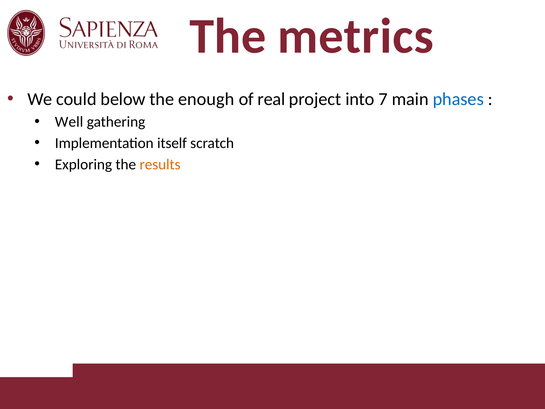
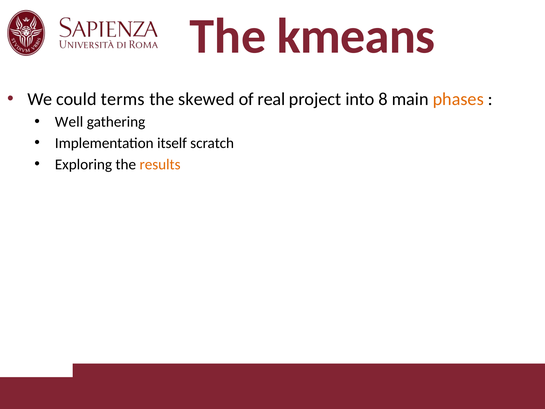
metrics: metrics -> kmeans
below: below -> terms
enough: enough -> skewed
7: 7 -> 8
phases colour: blue -> orange
